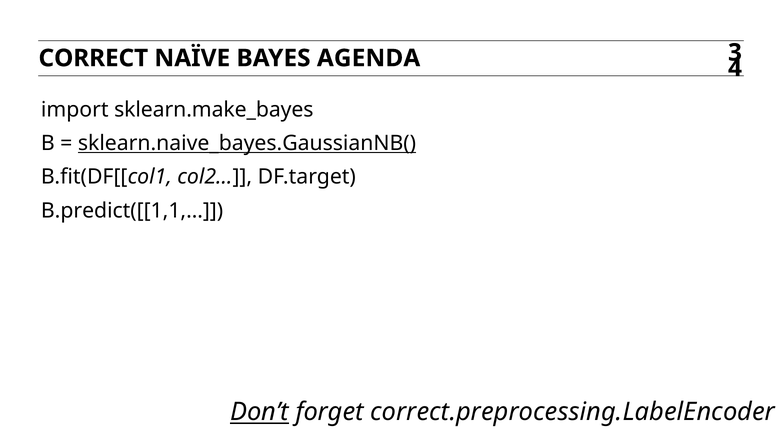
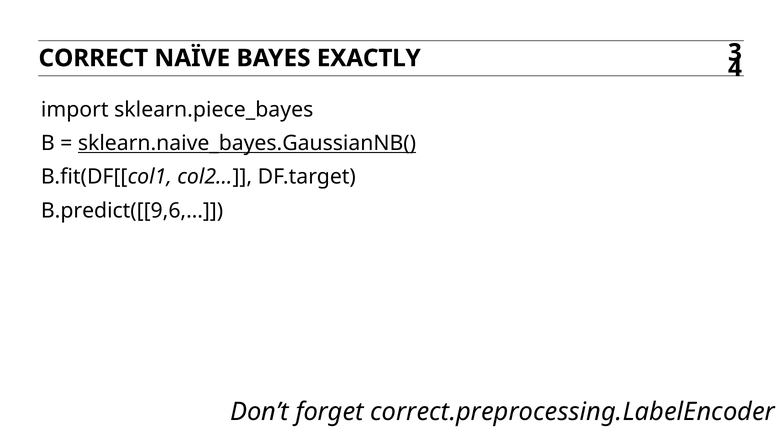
AGENDA: AGENDA -> EXACTLY
sklearn.make_bayes: sklearn.make_bayes -> sklearn.piece_bayes
B.predict([[1,1,…: B.predict([[1,1,… -> B.predict([[9,6,…
Don’t underline: present -> none
